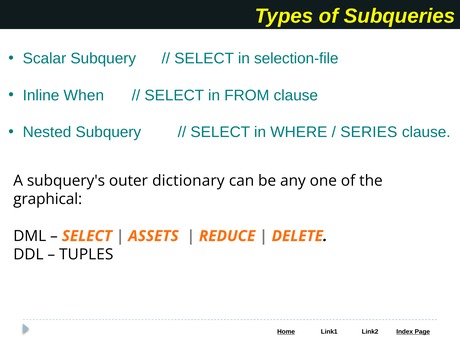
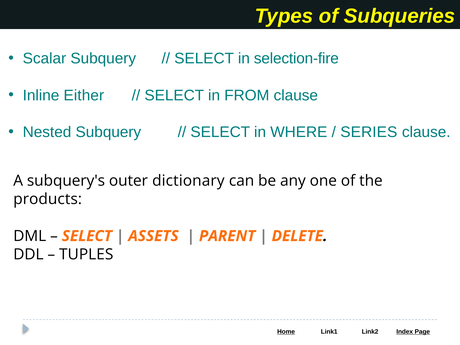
selection-file: selection-file -> selection-fire
When: When -> Either
graphical: graphical -> products
REDUCE: REDUCE -> PARENT
